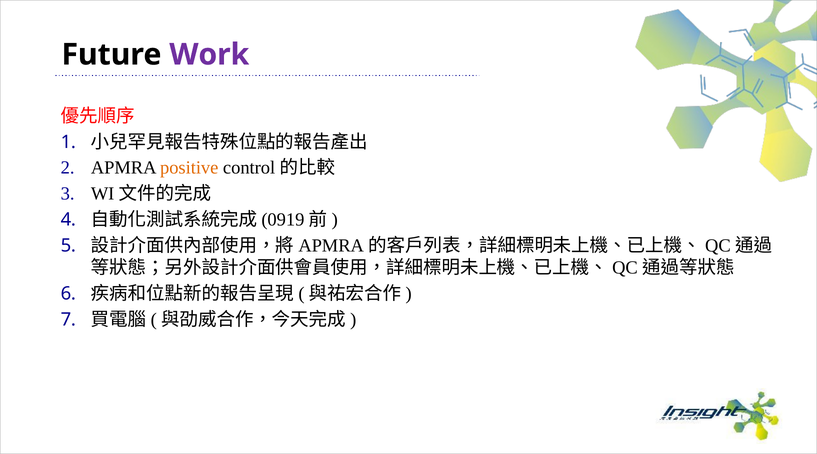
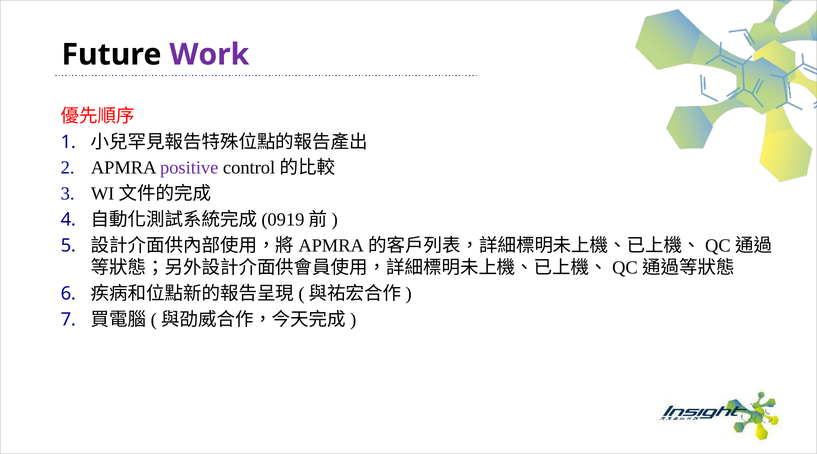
positive colour: orange -> purple
